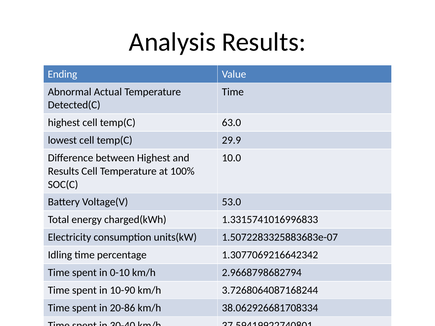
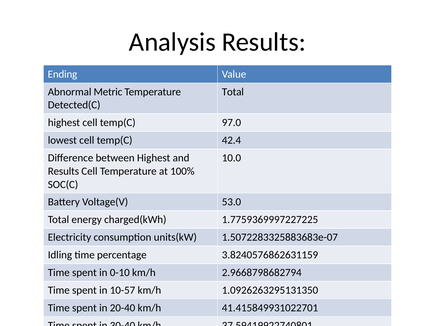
Actual: Actual -> Metric
Time at (233, 92): Time -> Total
63.0: 63.0 -> 97.0
29.9: 29.9 -> 42.4
1.3315741016996833: 1.3315741016996833 -> 1.7759369997227225
1.3077069216642342: 1.3077069216642342 -> 3.8240576862631159
10-90: 10-90 -> 10-57
3.7268064087168244: 3.7268064087168244 -> 1.0926263295131350
20-86: 20-86 -> 20-40
38.062926681708334: 38.062926681708334 -> 41.415849931022701
